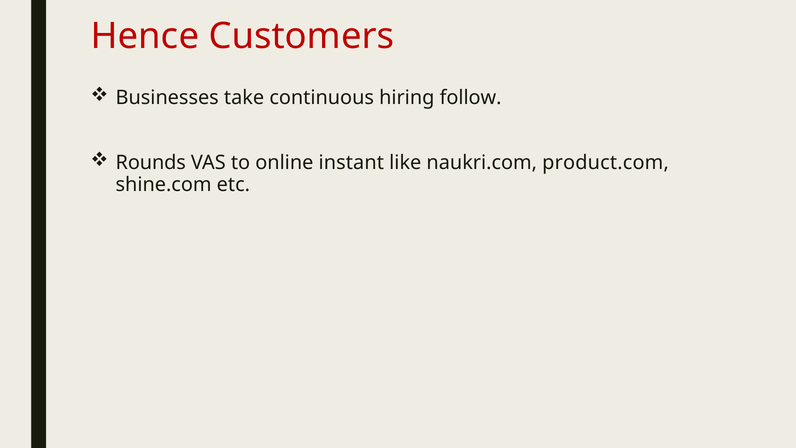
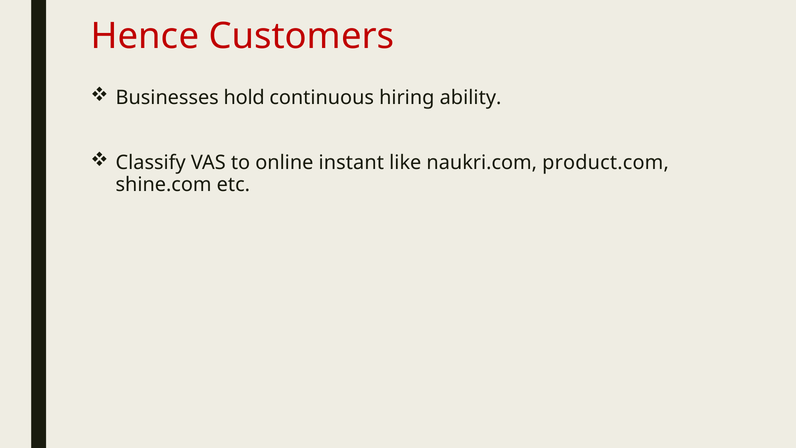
take: take -> hold
follow: follow -> ability
Rounds: Rounds -> Classify
